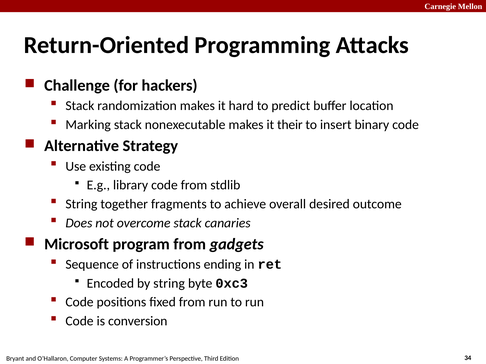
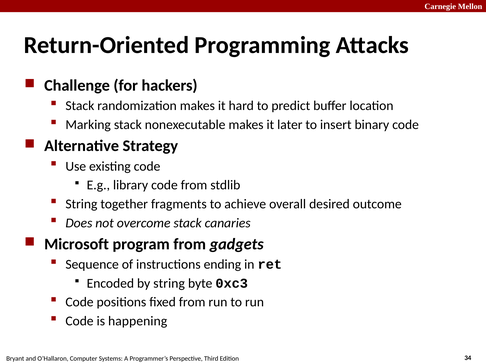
their: their -> later
conversion: conversion -> happening
